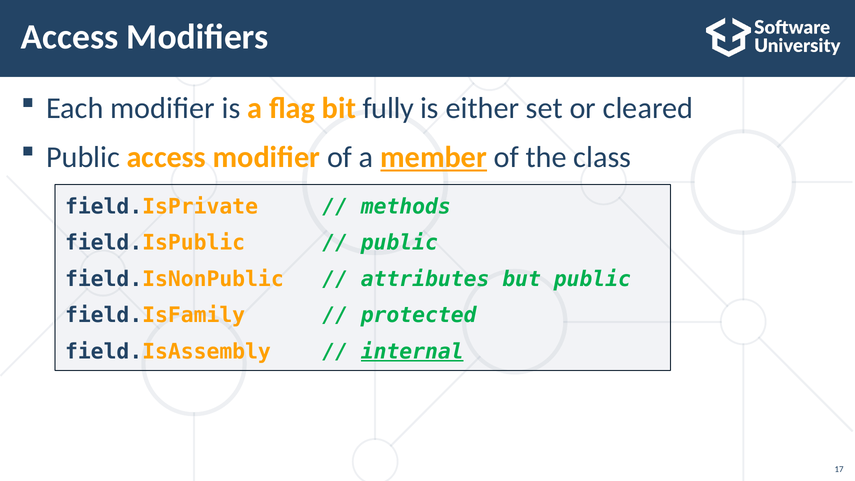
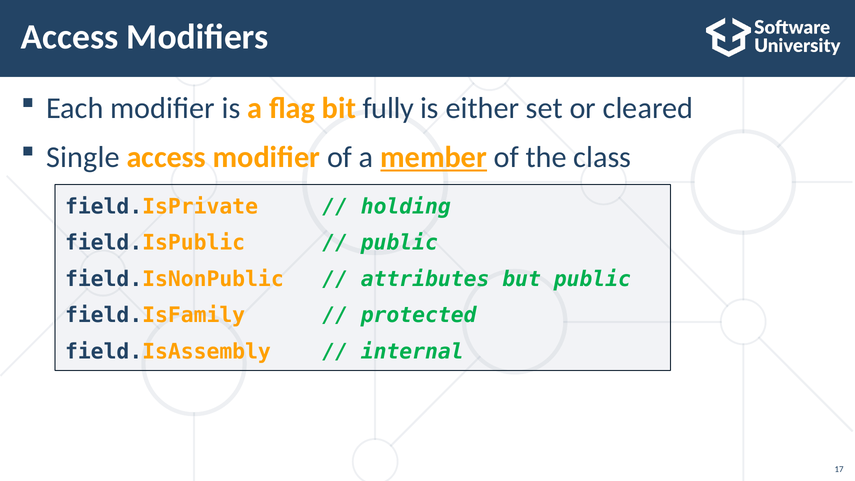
Public at (83, 157): Public -> Single
methods: methods -> holding
internal underline: present -> none
